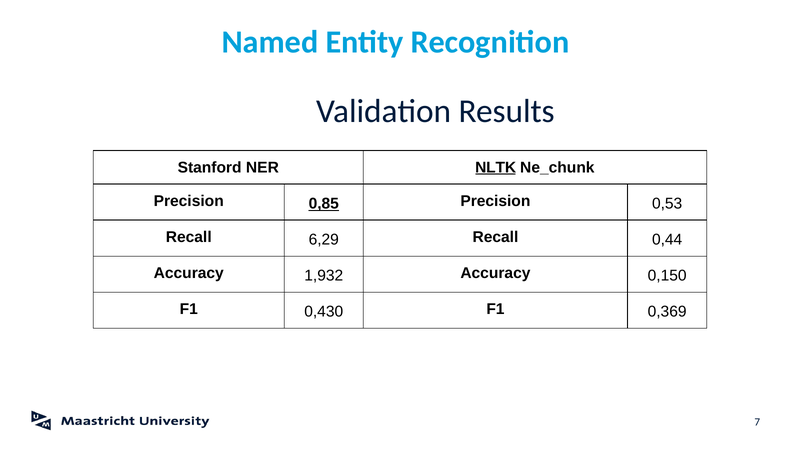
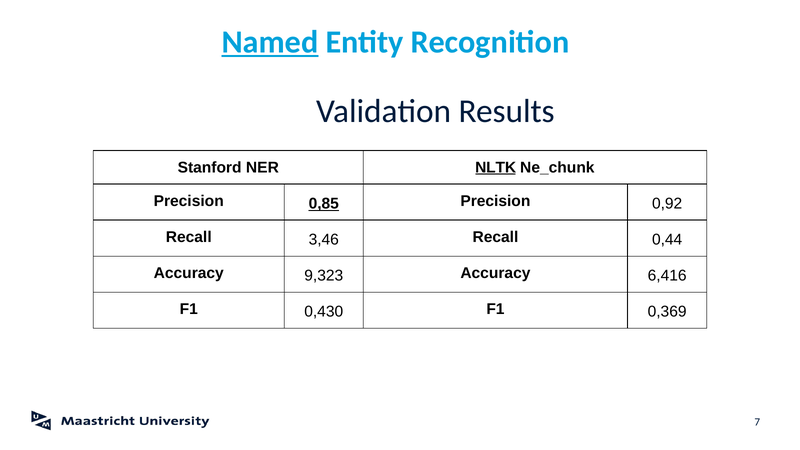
Named underline: none -> present
0,53: 0,53 -> 0,92
6,29: 6,29 -> 3,46
1,932: 1,932 -> 9,323
0,150: 0,150 -> 6,416
